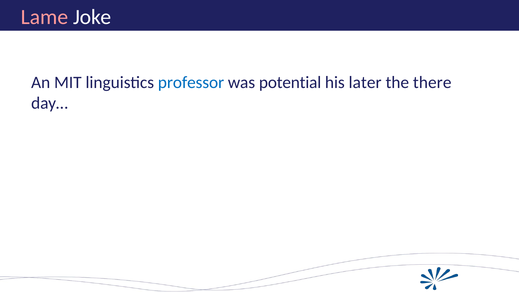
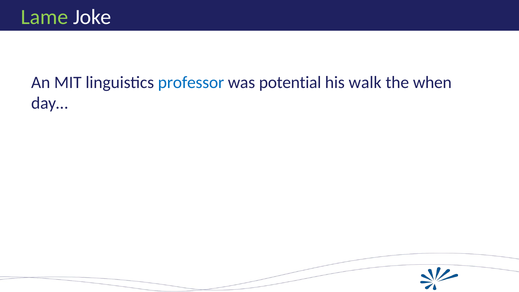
Lame colour: pink -> light green
later: later -> walk
there: there -> when
